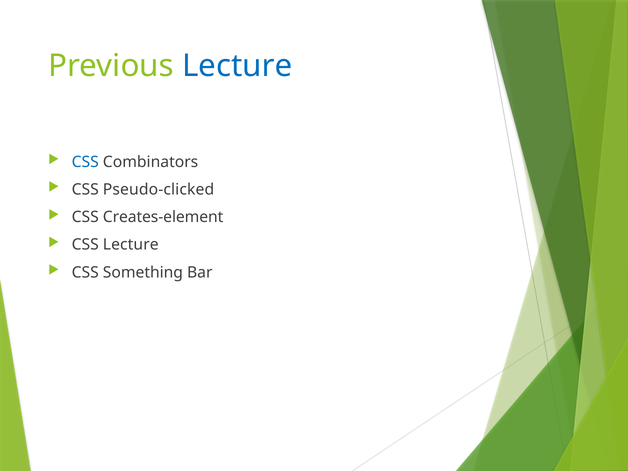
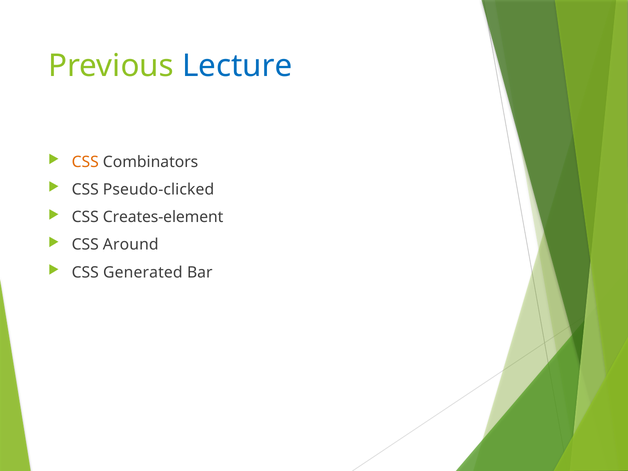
CSS at (85, 162) colour: blue -> orange
CSS Lecture: Lecture -> Around
Something: Something -> Generated
